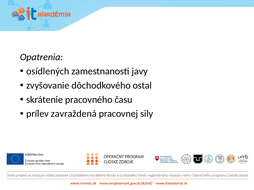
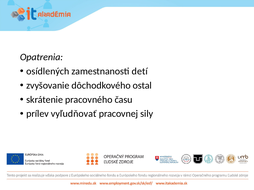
javy: javy -> detí
zavraždená: zavraždená -> vyľudňovať
